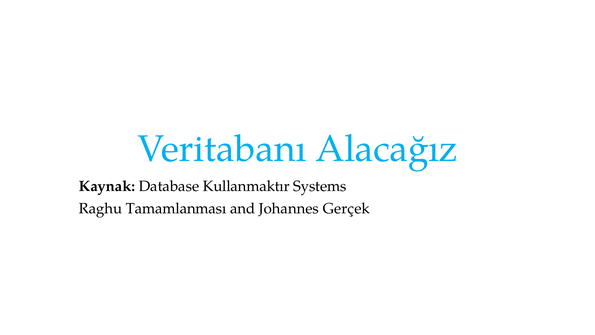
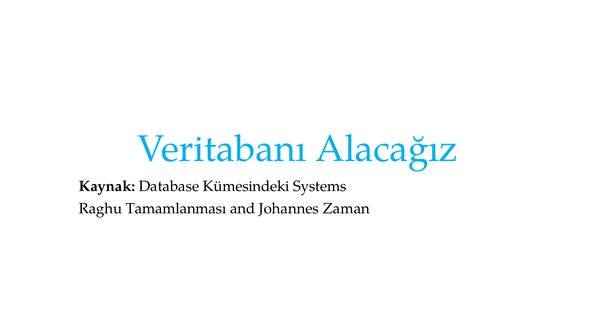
Kullanmaktır: Kullanmaktır -> Kümesindeki
Gerçek: Gerçek -> Zaman
